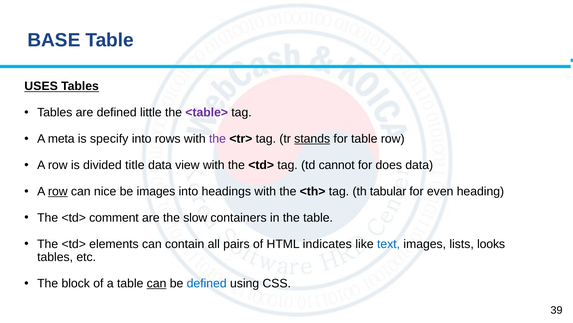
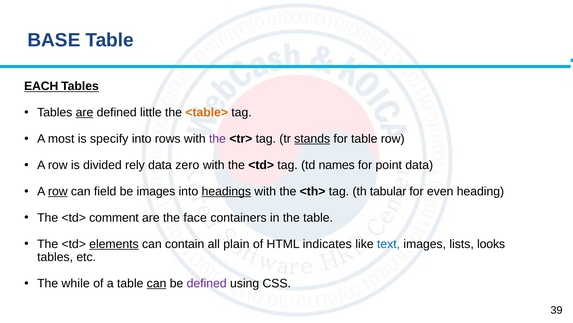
USES: USES -> EACH
are at (85, 112) underline: none -> present
<table> colour: purple -> orange
meta: meta -> most
title: title -> rely
view: view -> zero
cannot: cannot -> names
does: does -> point
nice: nice -> field
headings underline: none -> present
slow: slow -> face
elements underline: none -> present
pairs: pairs -> plain
block: block -> while
defined at (207, 283) colour: blue -> purple
